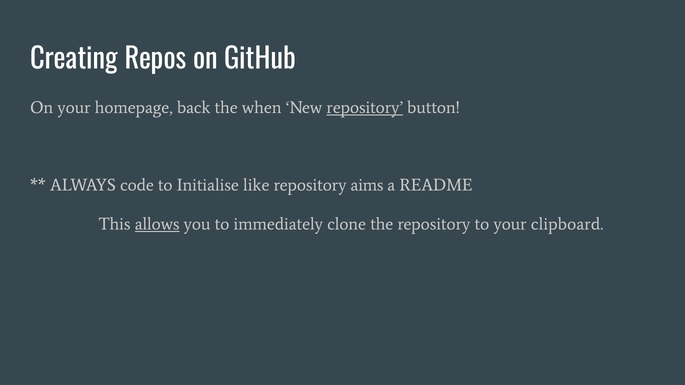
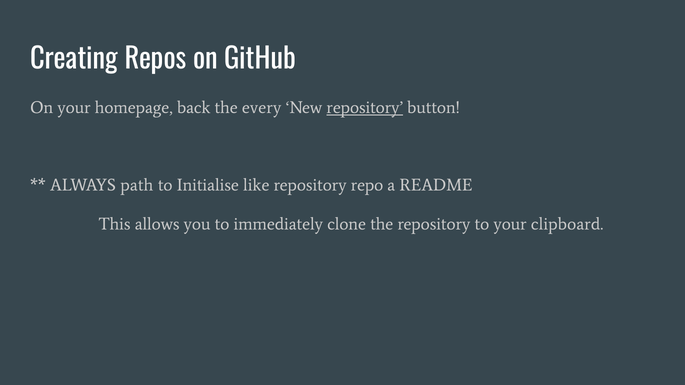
when: when -> every
code: code -> path
aims: aims -> repo
allows underline: present -> none
